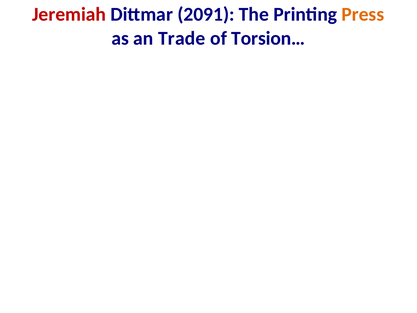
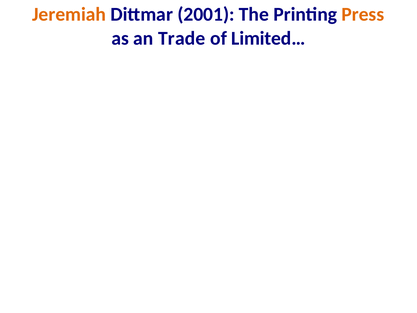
Jeremiah colour: red -> orange
2091: 2091 -> 2001
Torsion…: Torsion… -> Limited…
